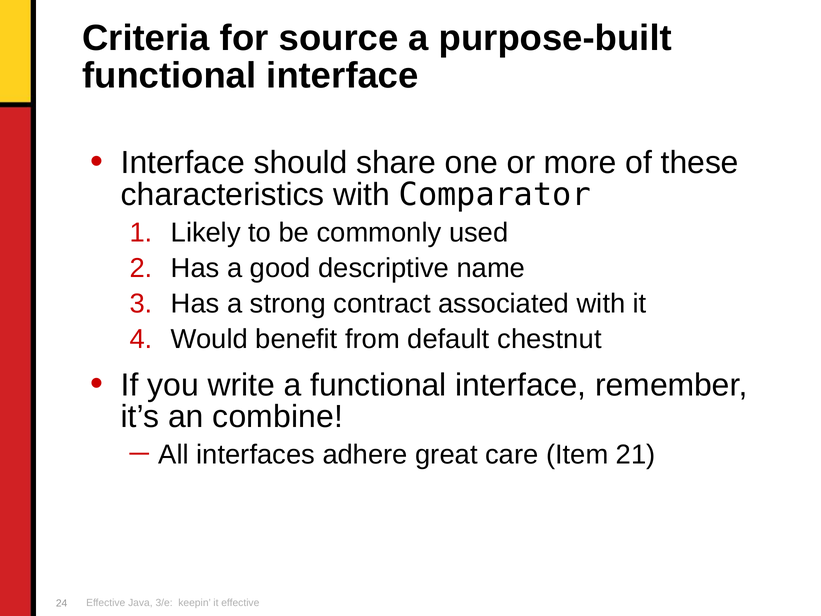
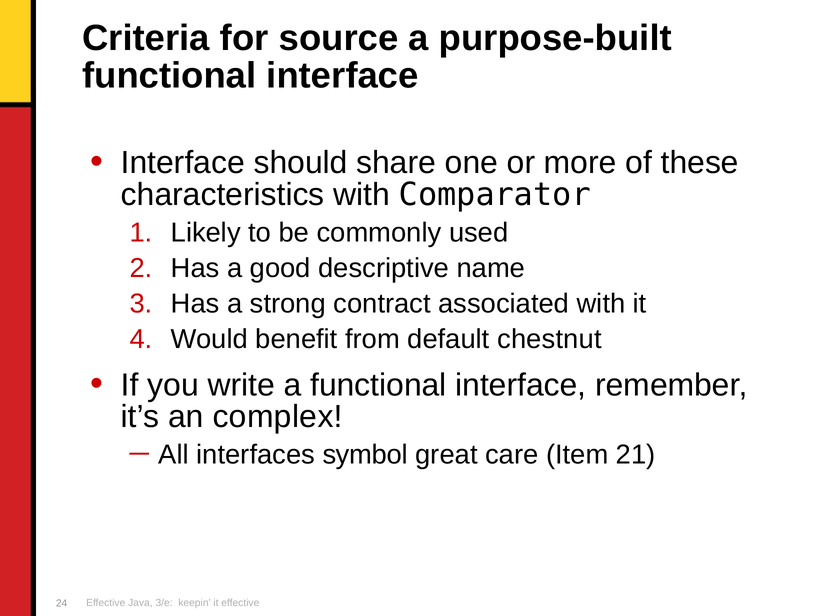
combine: combine -> complex
adhere: adhere -> symbol
